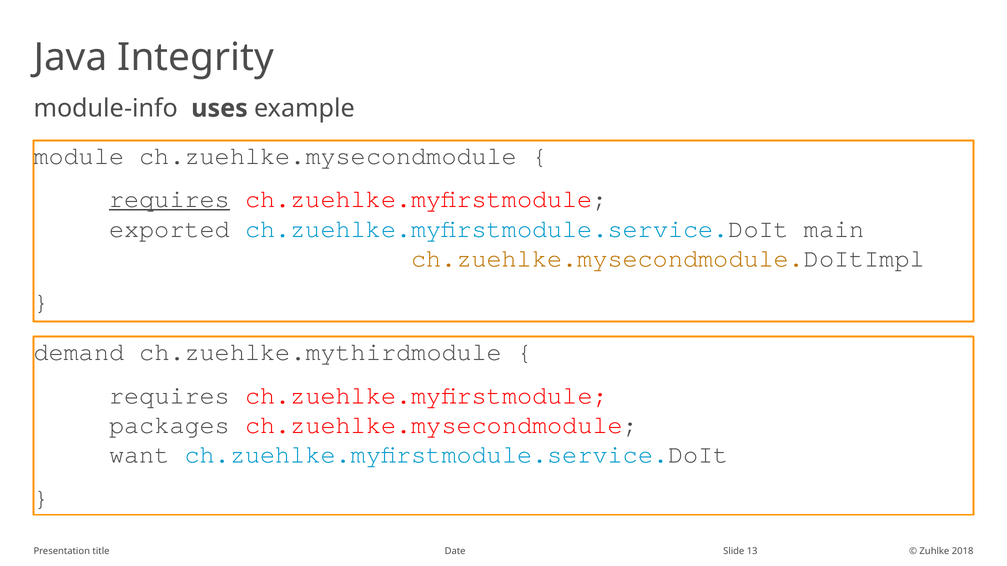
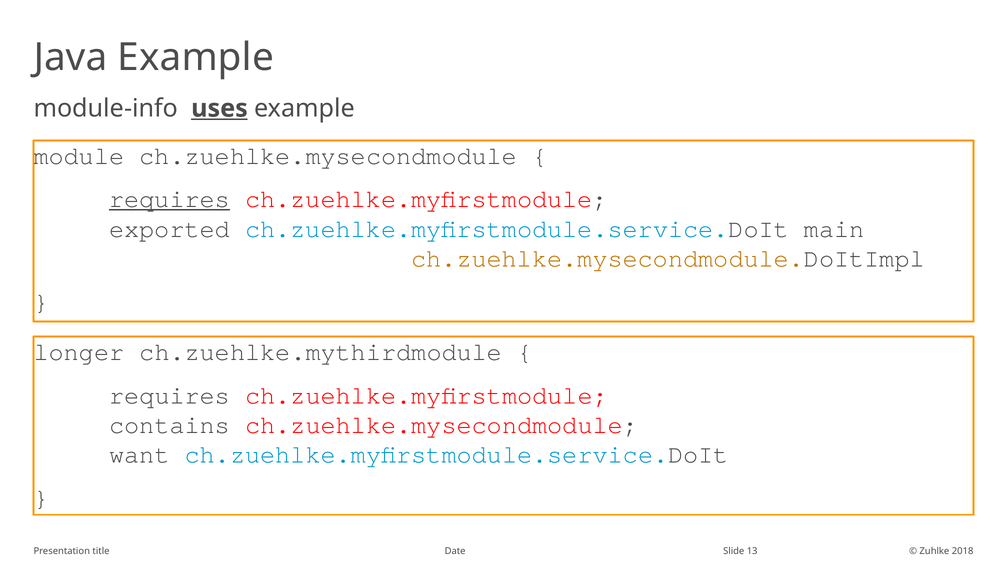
Java Integrity: Integrity -> Example
uses underline: none -> present
demand: demand -> longer
packages: packages -> contains
